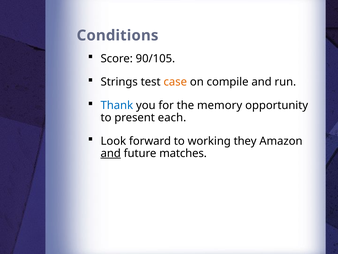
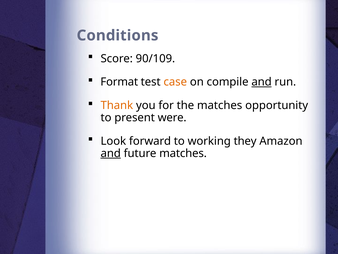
90/105: 90/105 -> 90/109
Strings: Strings -> Format
and at (262, 82) underline: none -> present
Thank colour: blue -> orange
the memory: memory -> matches
each: each -> were
